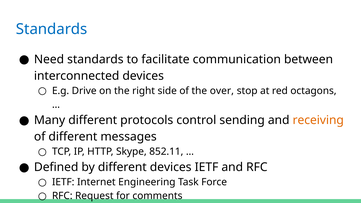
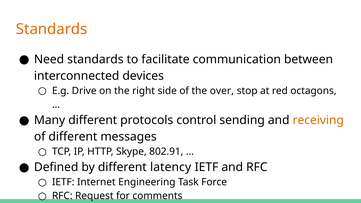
Standards at (52, 29) colour: blue -> orange
852.11: 852.11 -> 802.91
different devices: devices -> latency
